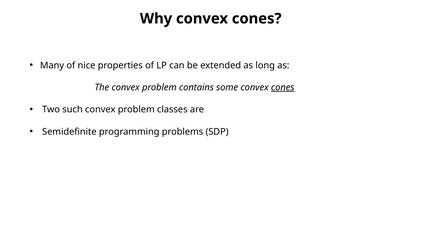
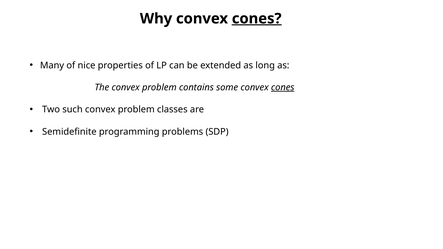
cones at (257, 19) underline: none -> present
